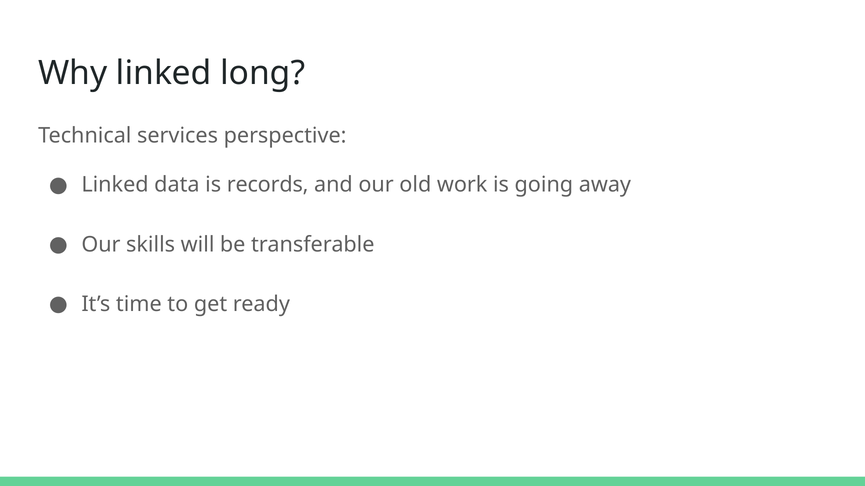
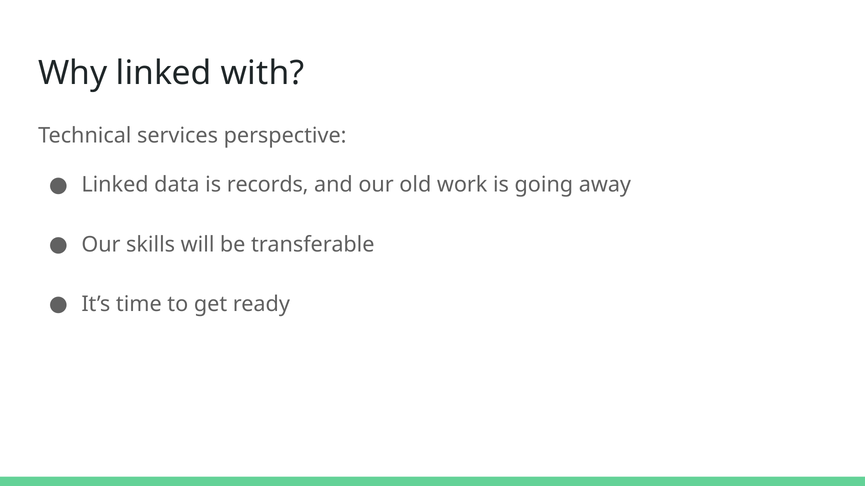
long: long -> with
